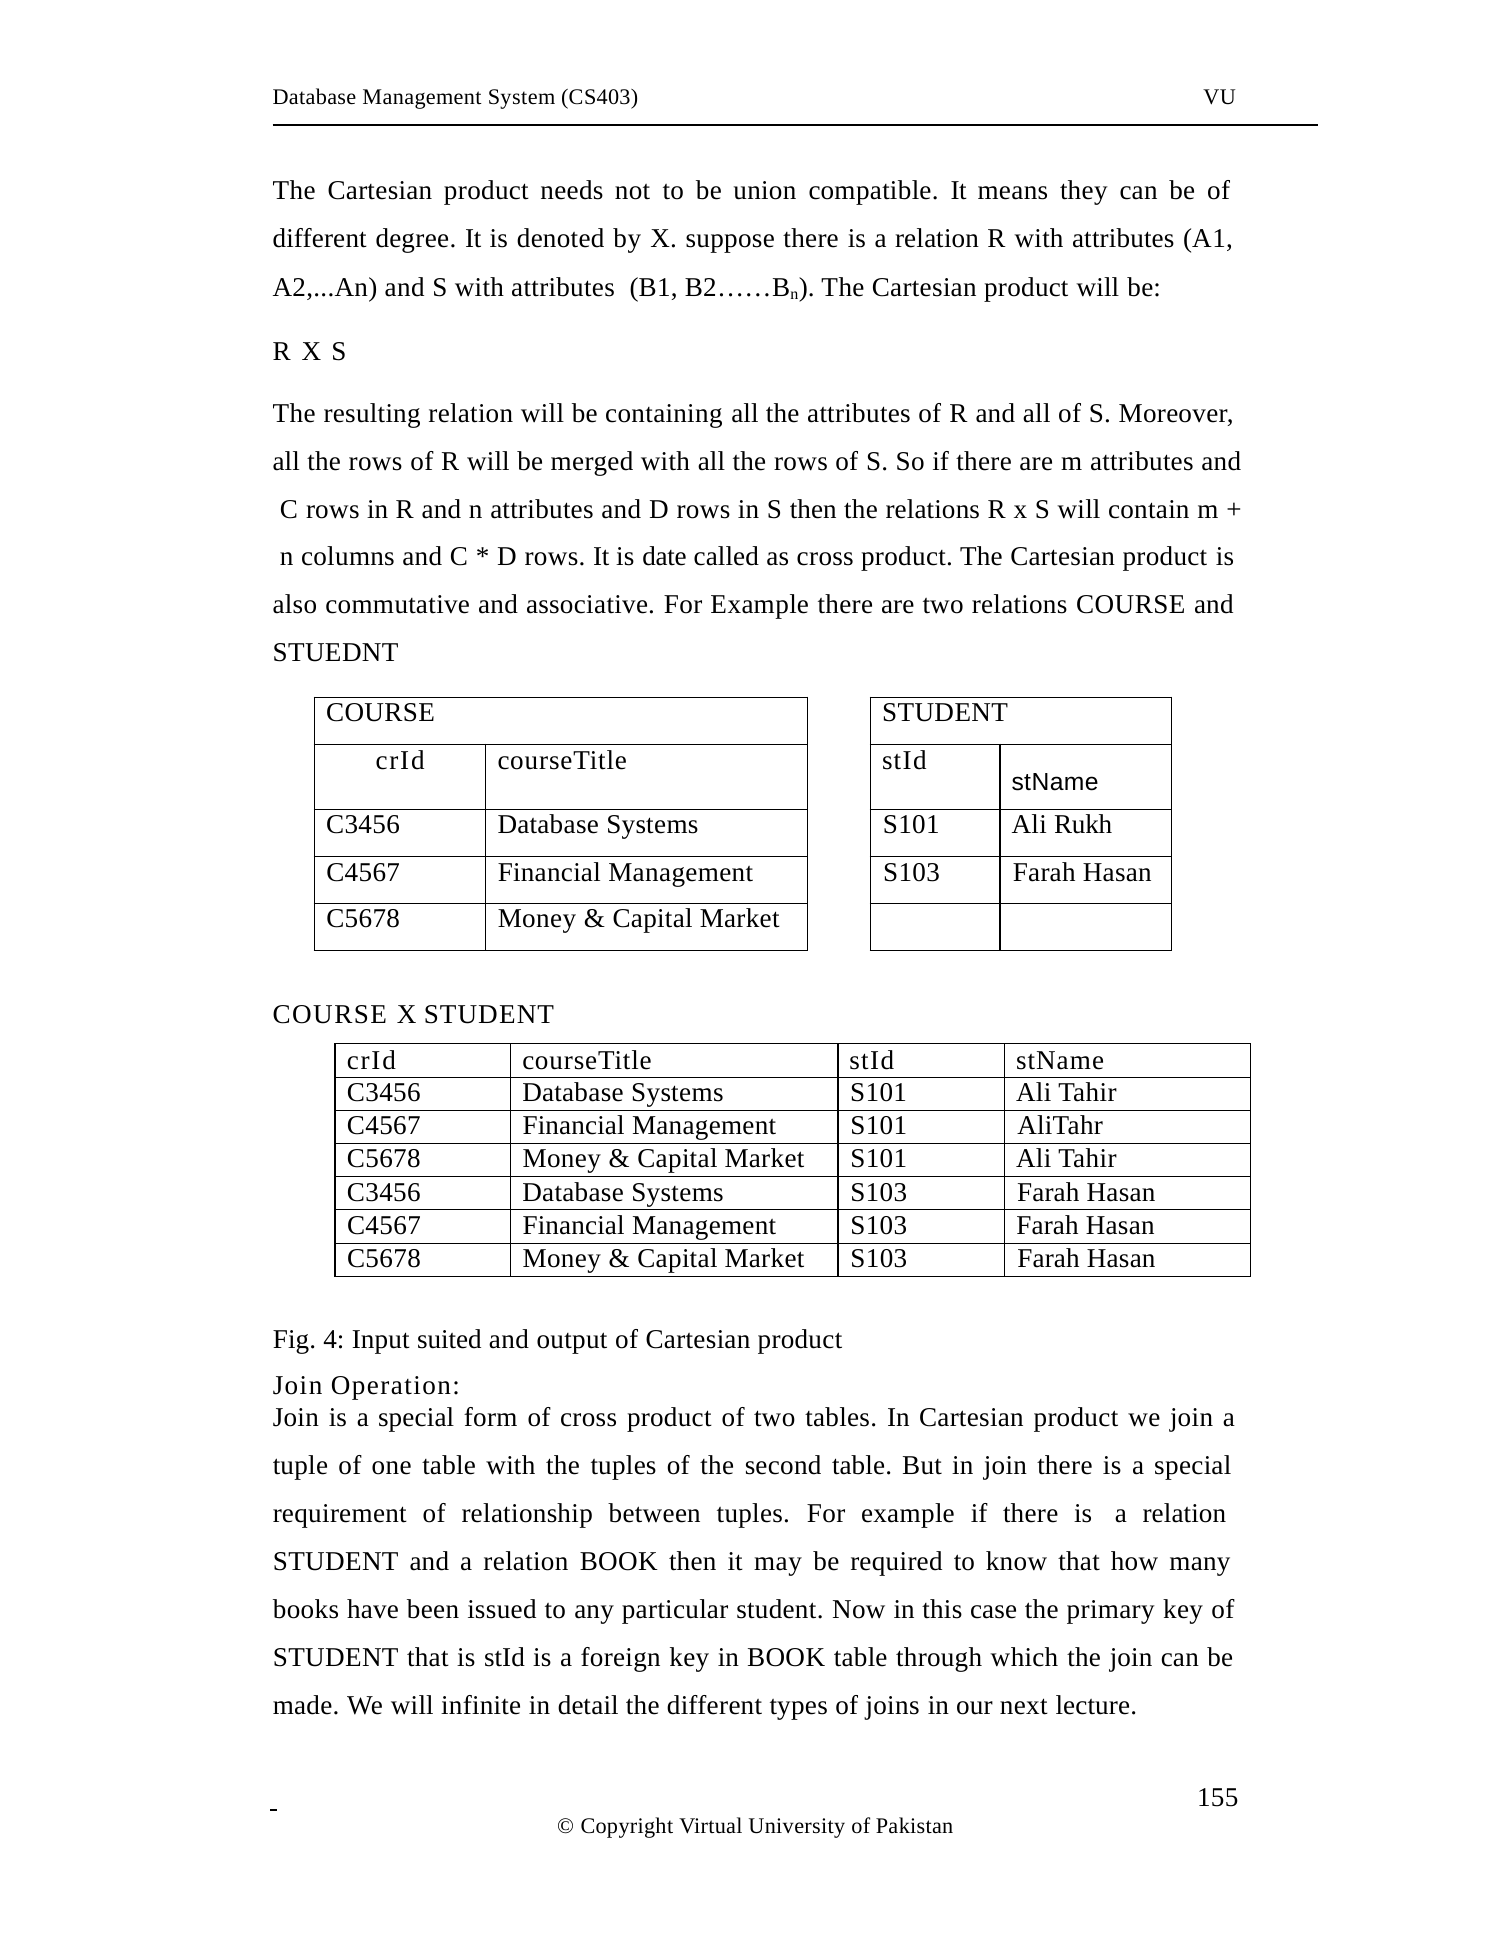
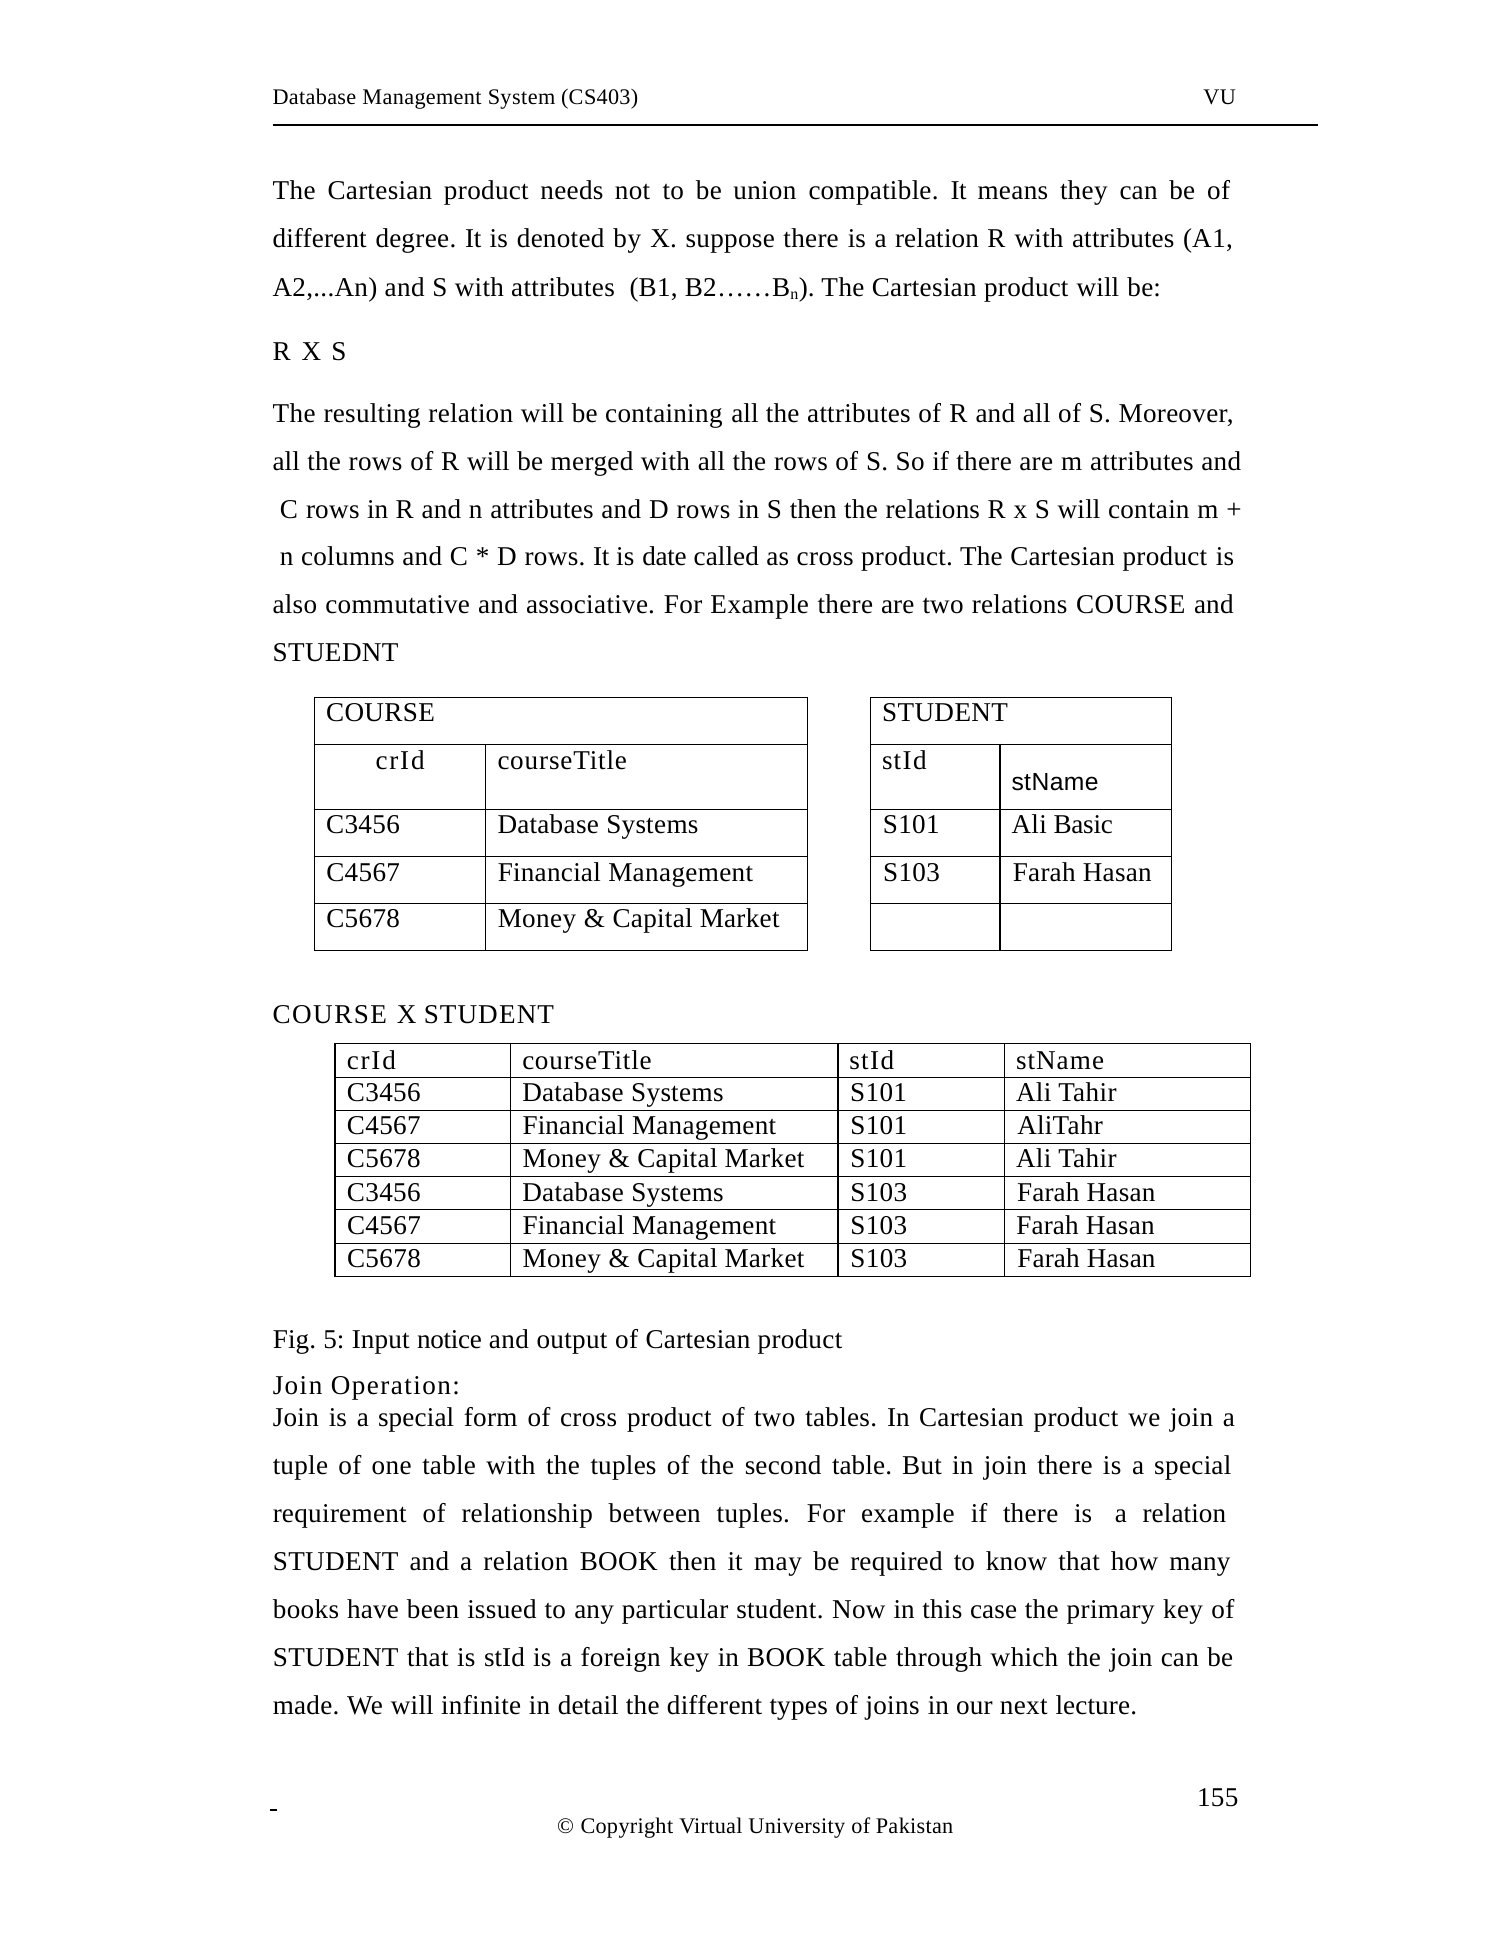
Rukh: Rukh -> Basic
4: 4 -> 5
suited: suited -> notice
